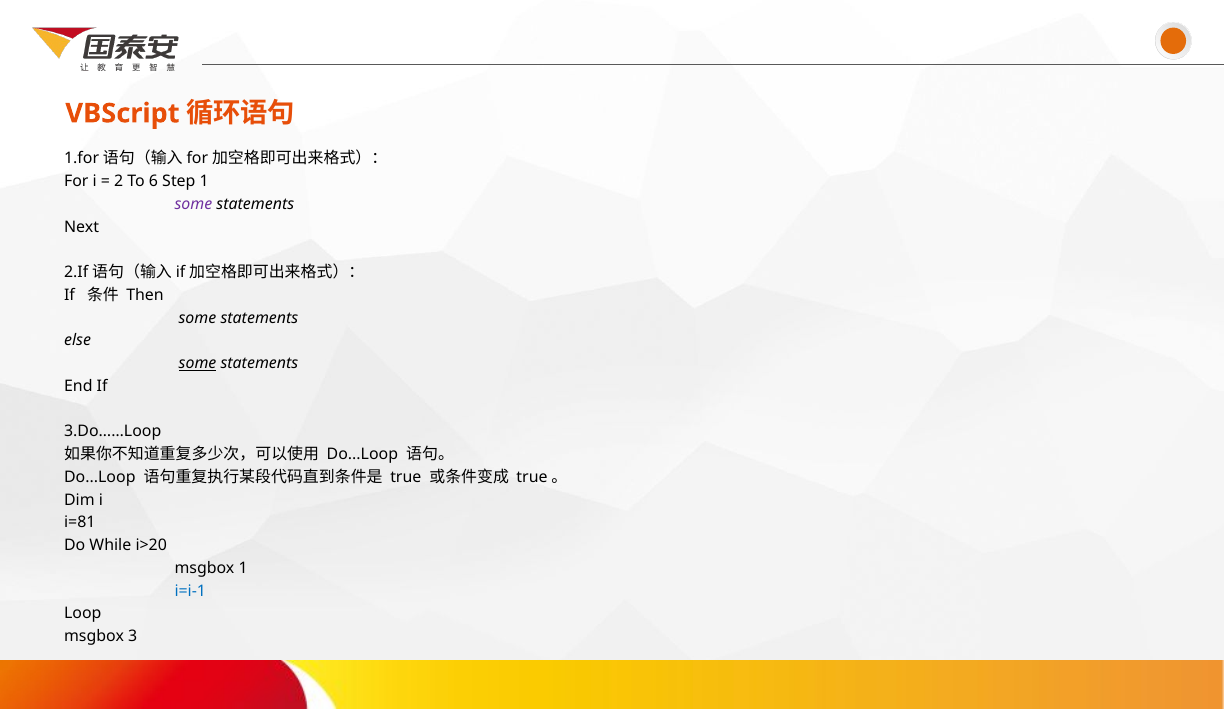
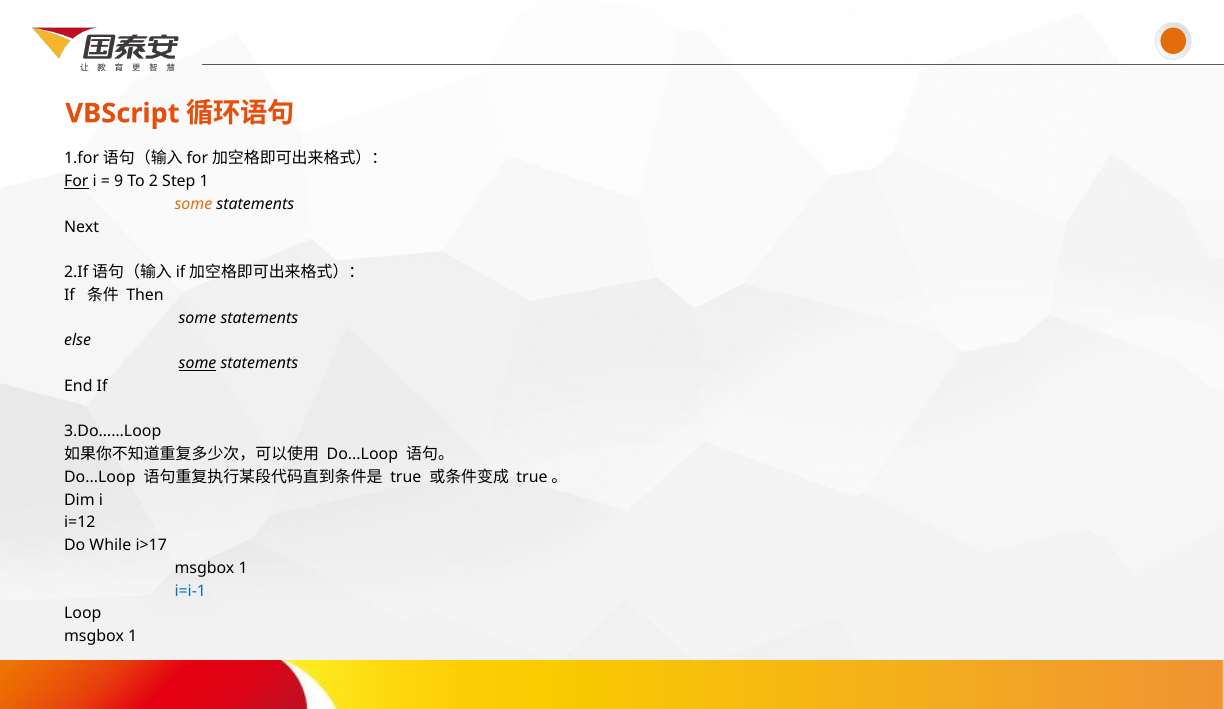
For underline: none -> present
2: 2 -> 9
6: 6 -> 2
some at (193, 204) colour: purple -> orange
i=81: i=81 -> i=12
i>20: i>20 -> i>17
3 at (133, 636): 3 -> 1
